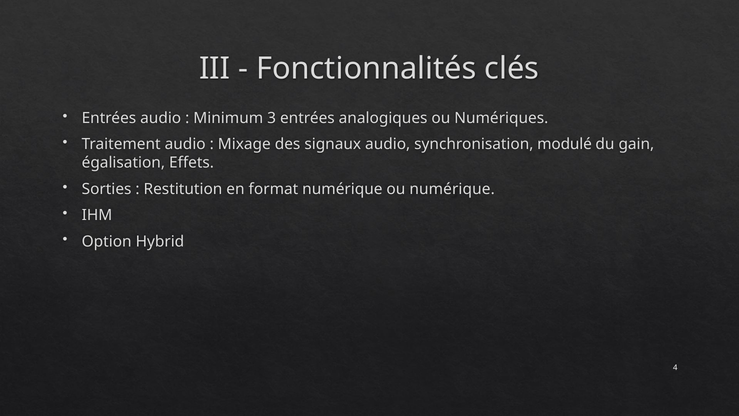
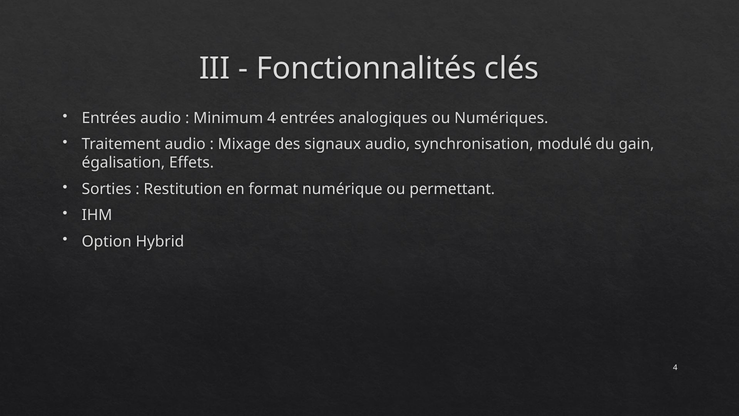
Minimum 3: 3 -> 4
ou numérique: numérique -> permettant
